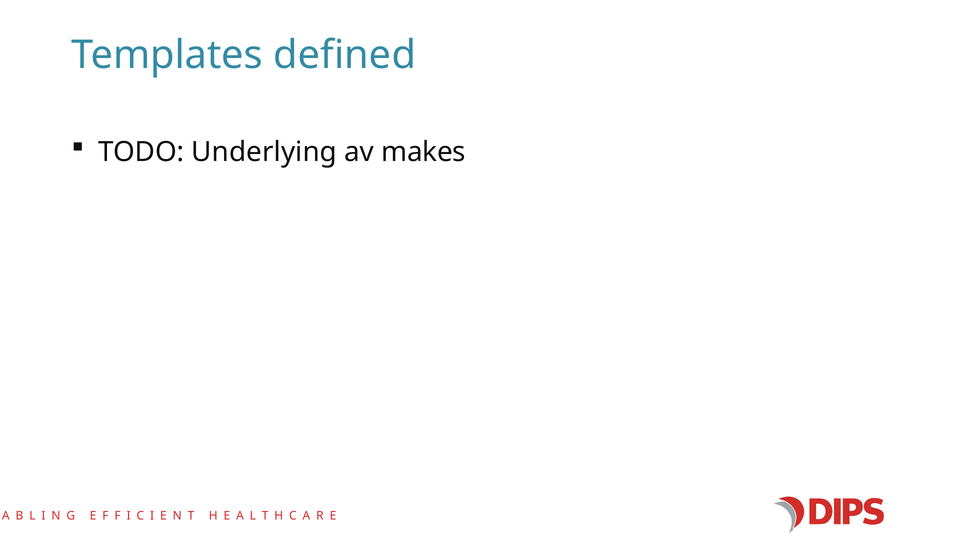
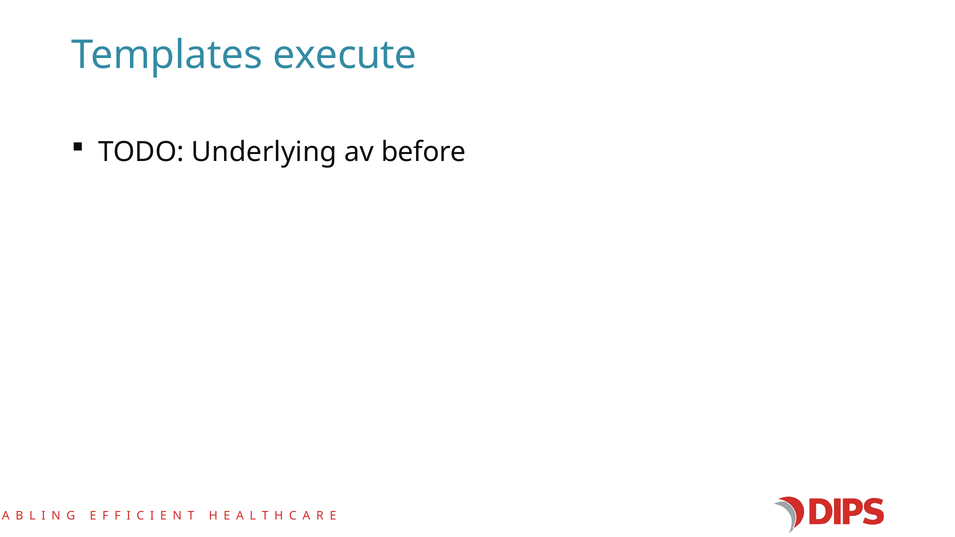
defined: defined -> execute
makes: makes -> before
